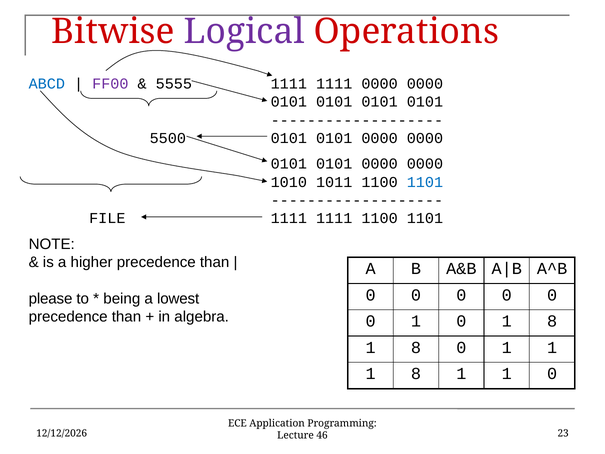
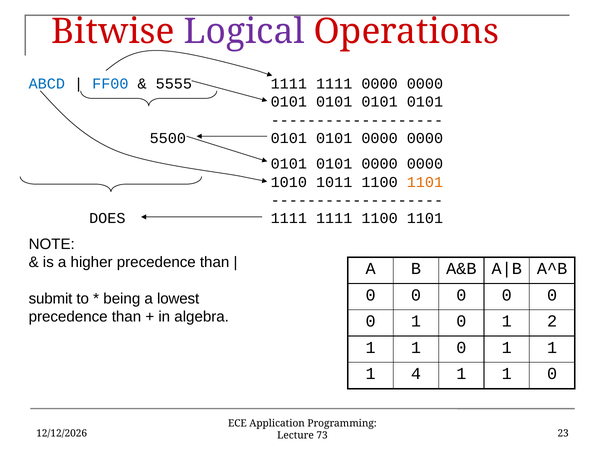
FF00 colour: purple -> blue
1101 at (425, 182) colour: blue -> orange
FILE: FILE -> DOES
please: please -> submit
0 1 8: 8 -> 2
8 at (416, 347): 8 -> 1
8 at (416, 374): 8 -> 4
46: 46 -> 73
